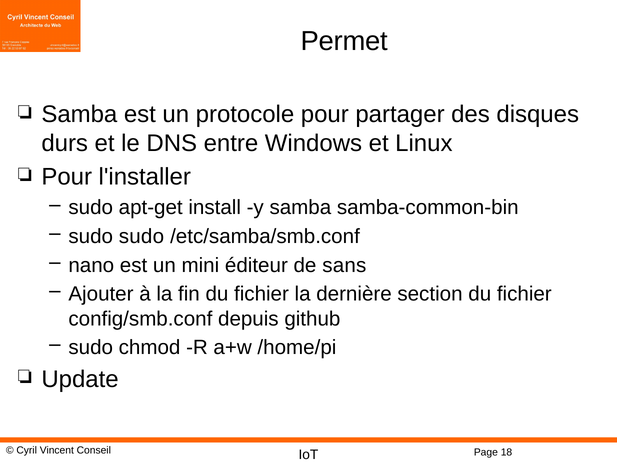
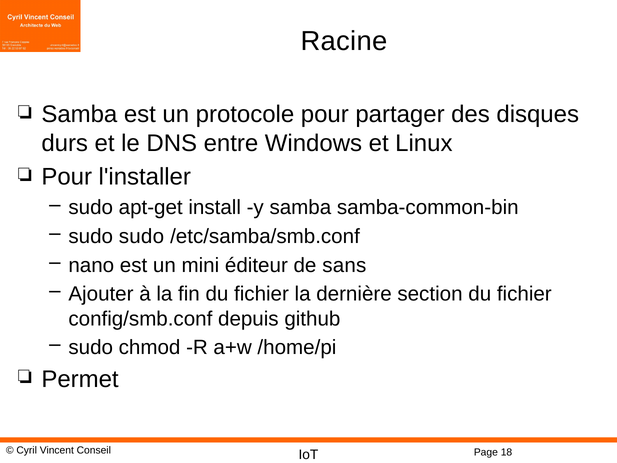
Permet: Permet -> Racine
Update: Update -> Permet
